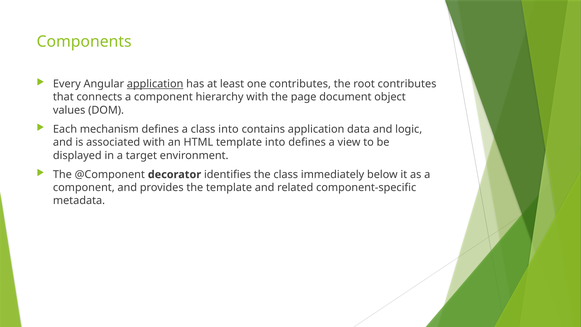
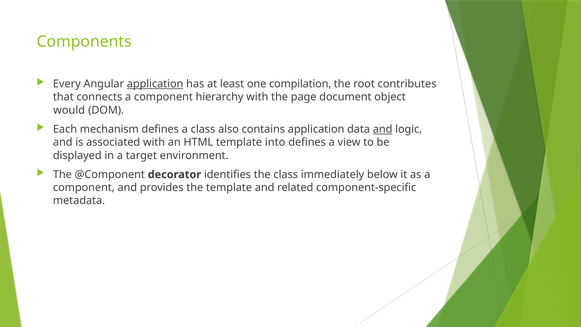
one contributes: contributes -> compilation
values: values -> would
class into: into -> also
and at (383, 129) underline: none -> present
